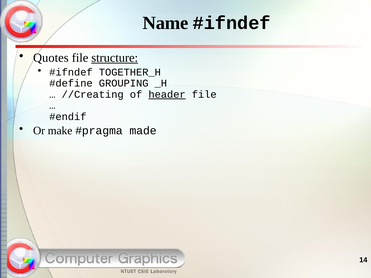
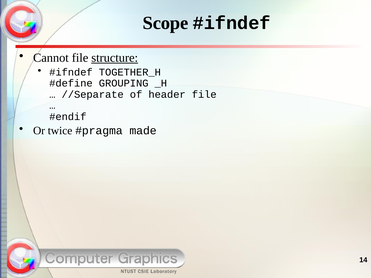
Name: Name -> Scope
Quotes: Quotes -> Cannot
//Creating: //Creating -> //Separate
header underline: present -> none
make: make -> twice
